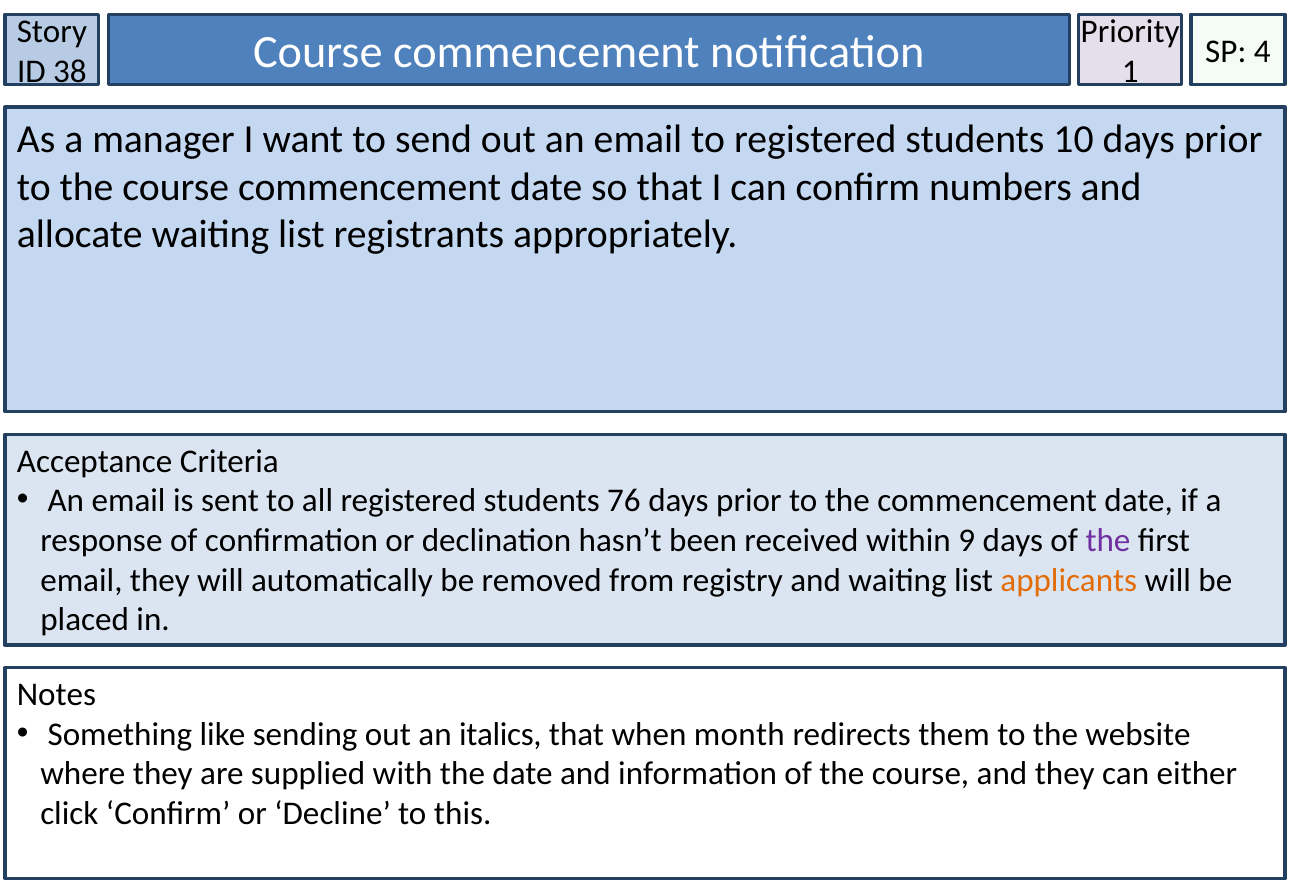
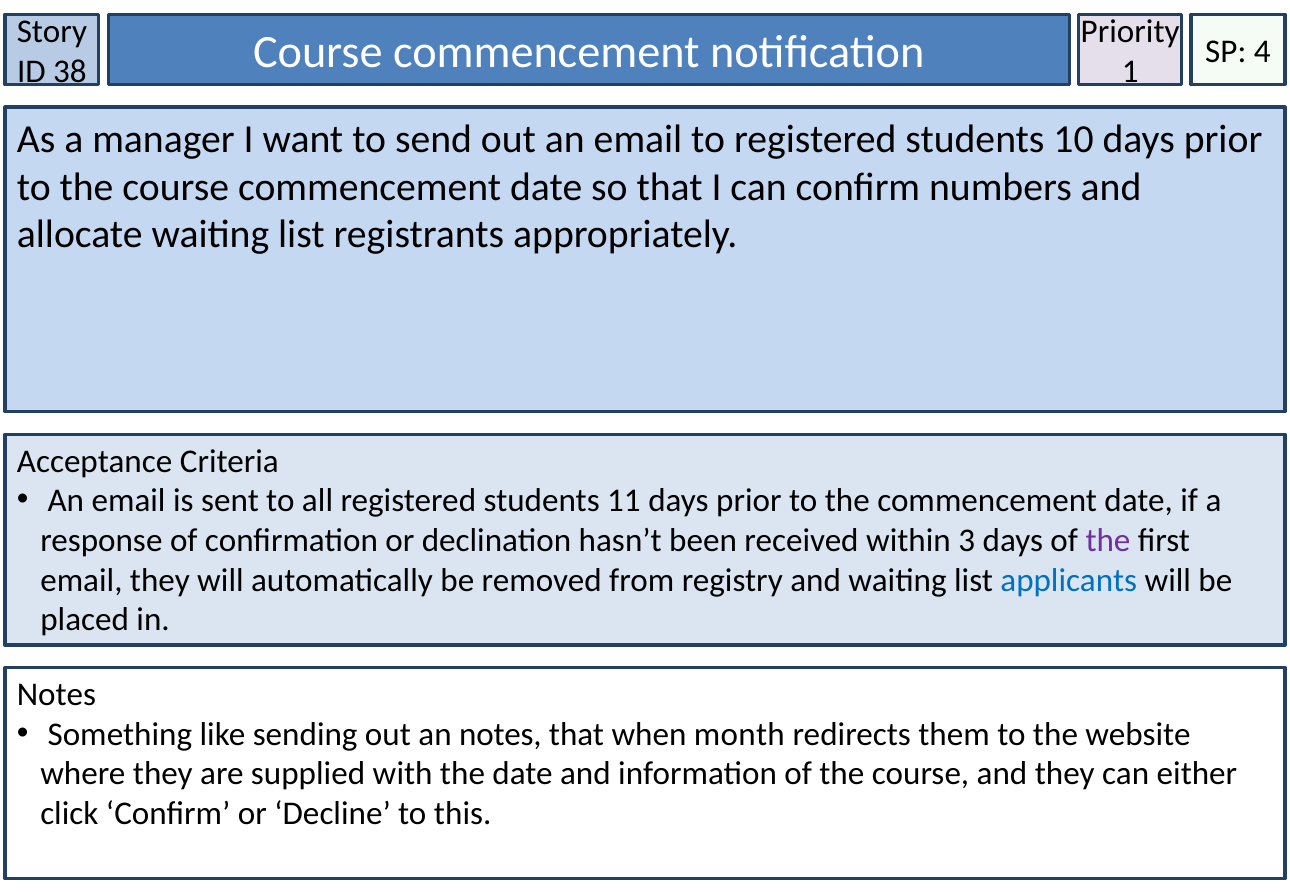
76: 76 -> 11
9: 9 -> 3
applicants colour: orange -> blue
an italics: italics -> notes
